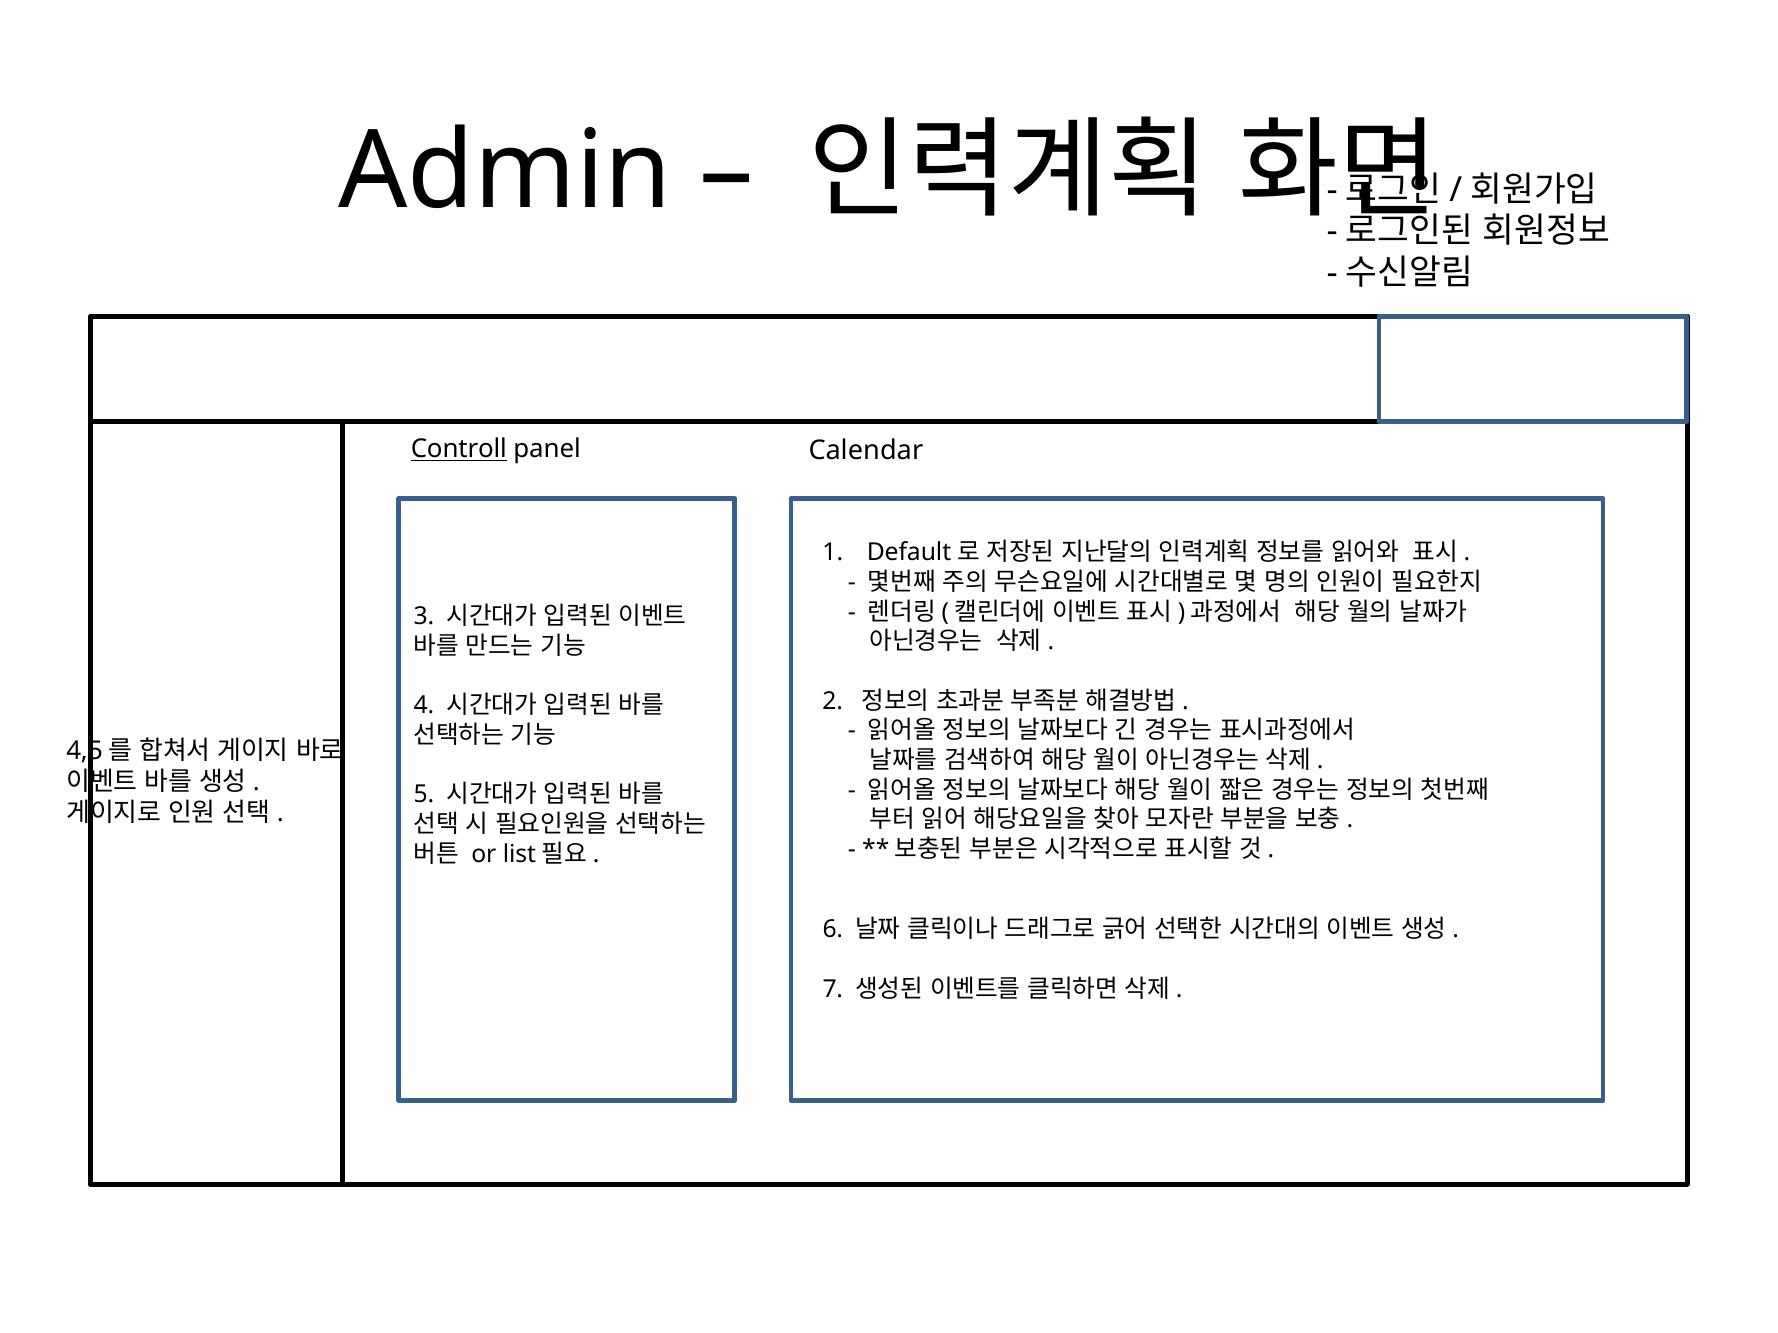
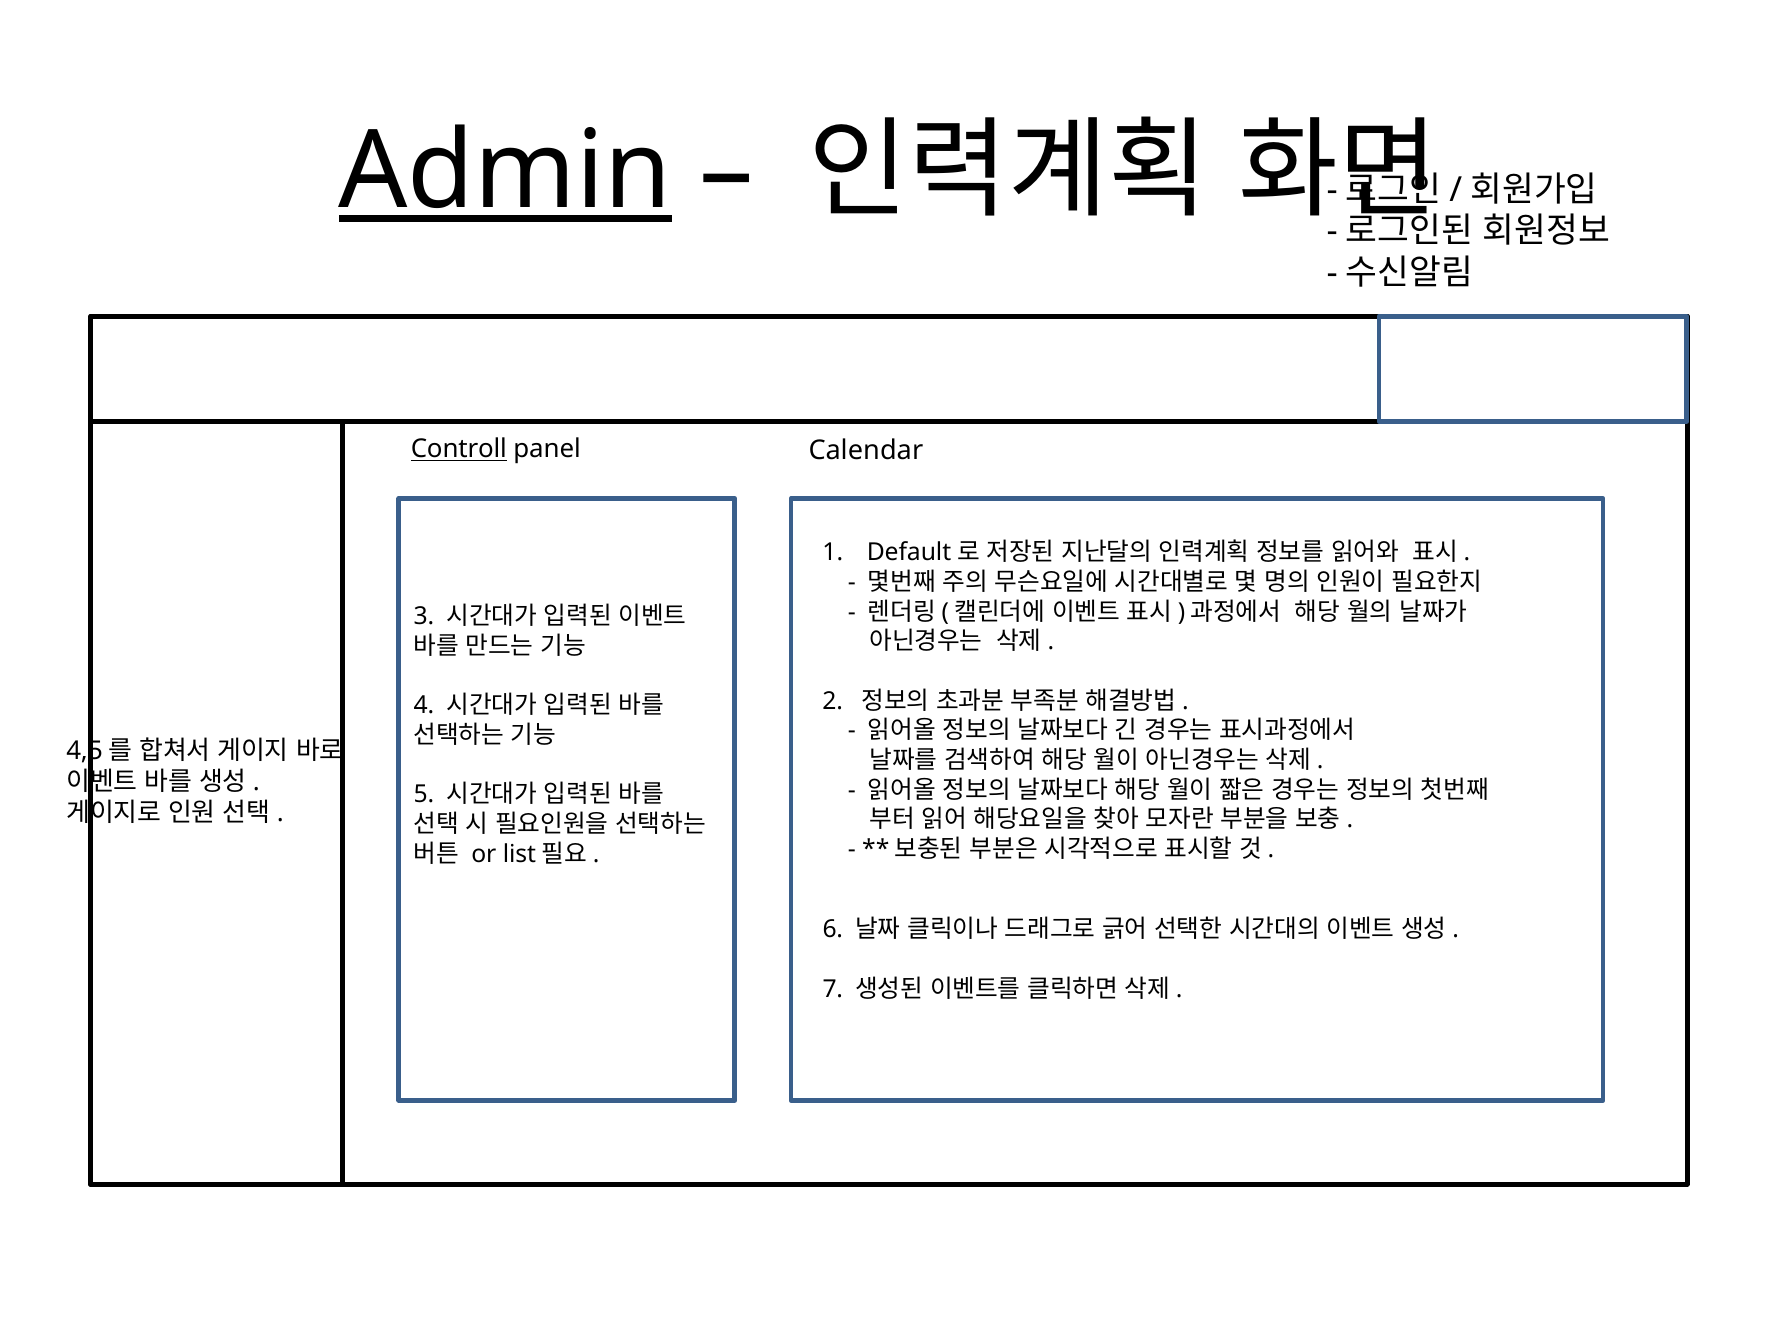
Admin underline: none -> present
